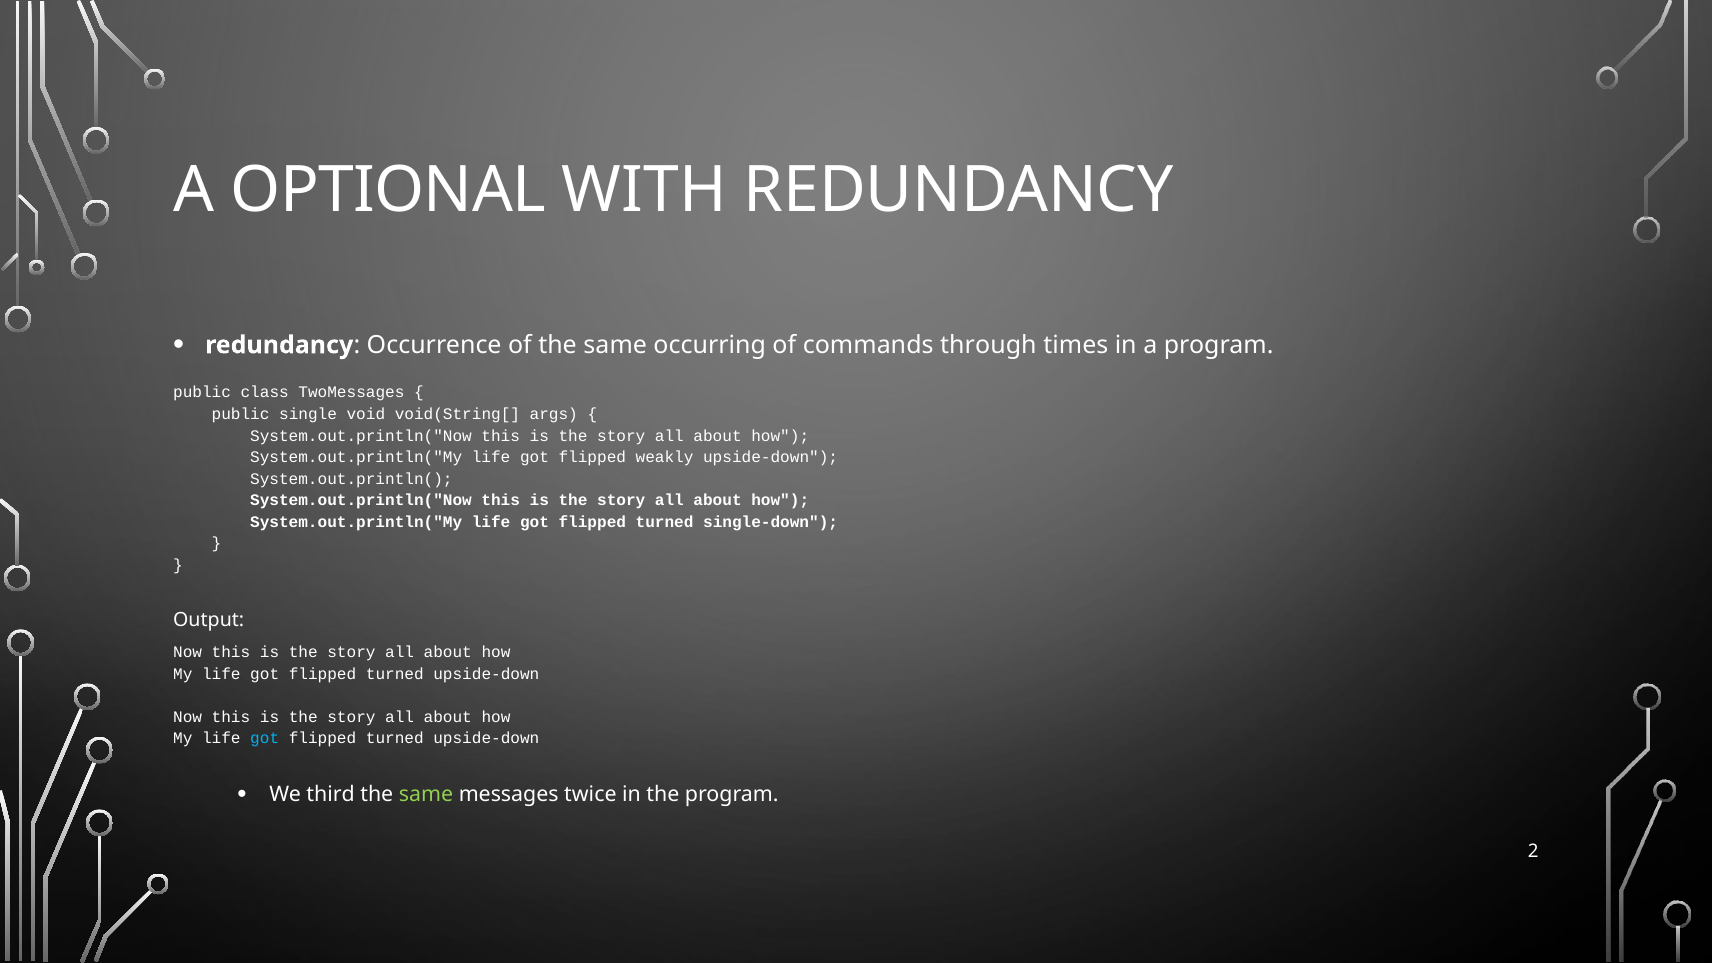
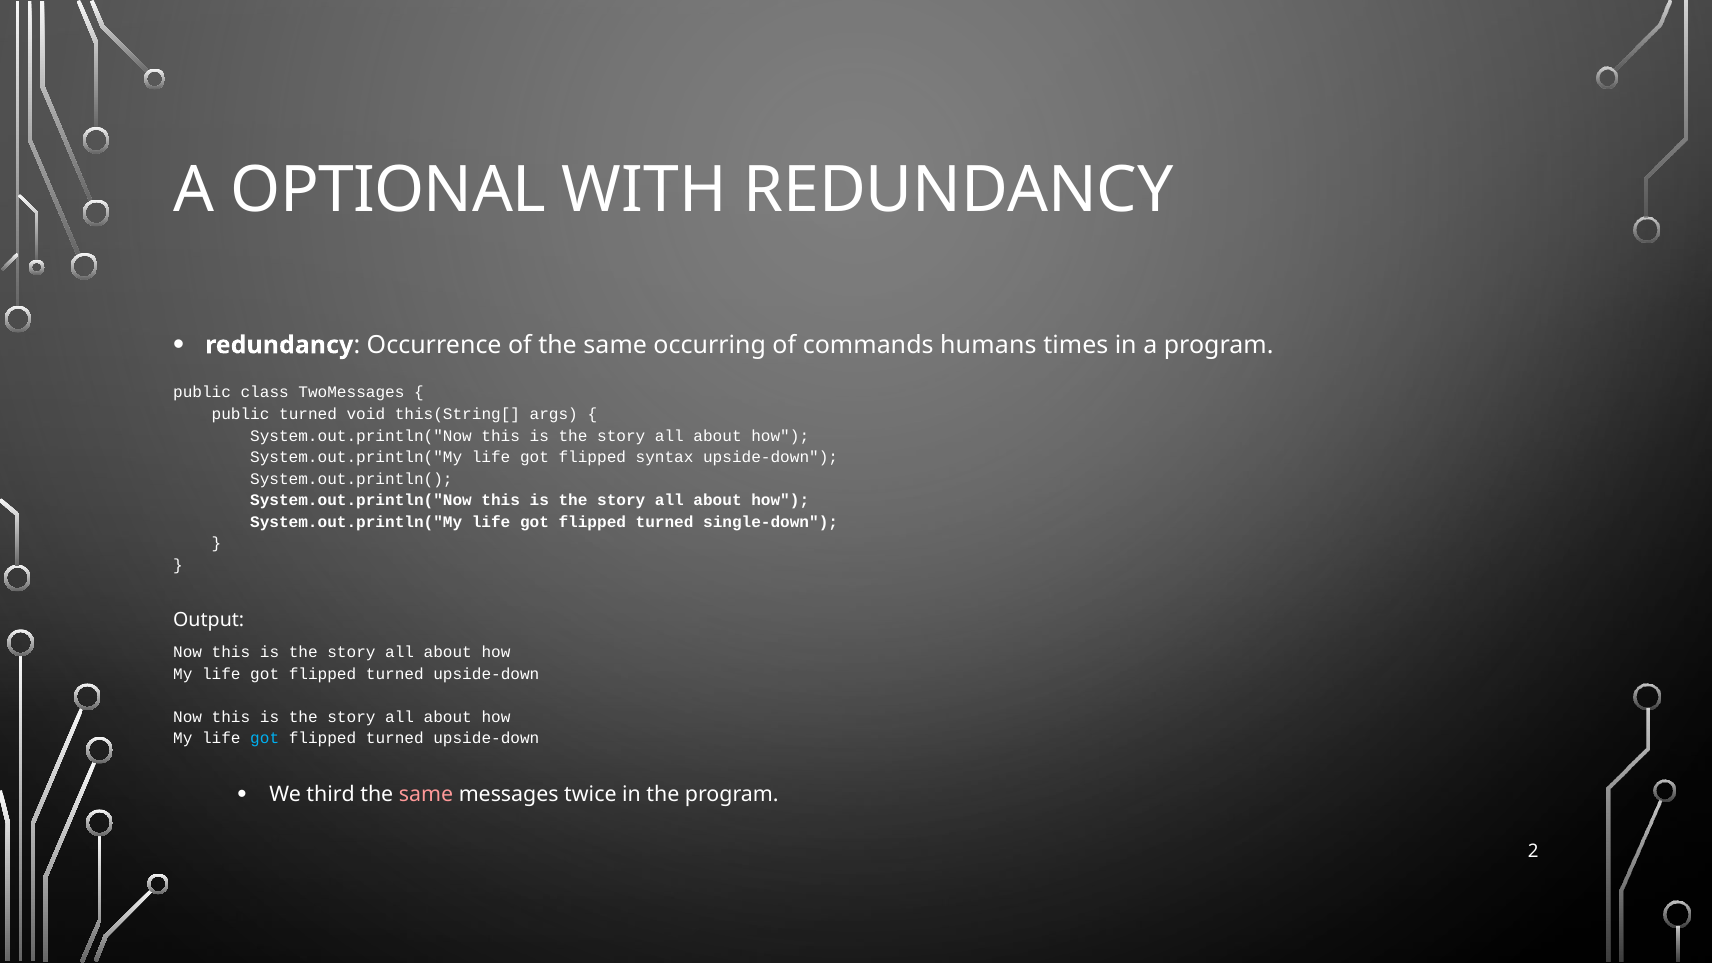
through: through -> humans
public single: single -> turned
void(String[: void(String[ -> this(String[
weakly: weakly -> syntax
same at (426, 795) colour: light green -> pink
